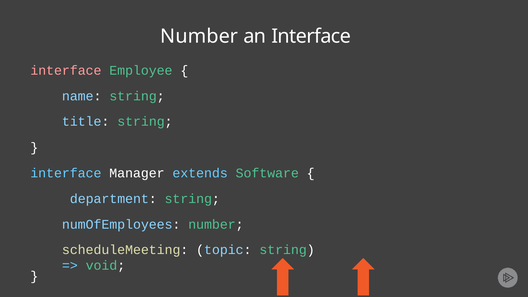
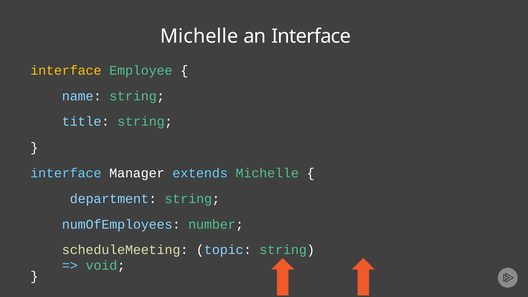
Number at (199, 36): Number -> Michelle
interface at (66, 70) colour: pink -> yellow
extends Software: Software -> Michelle
